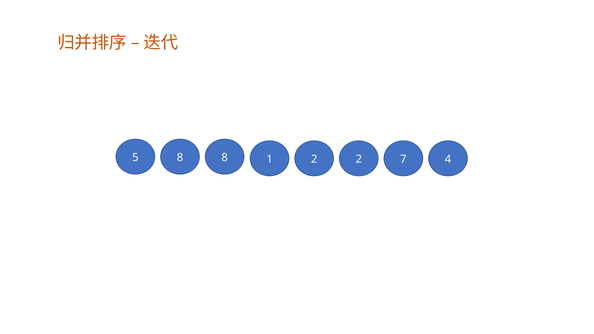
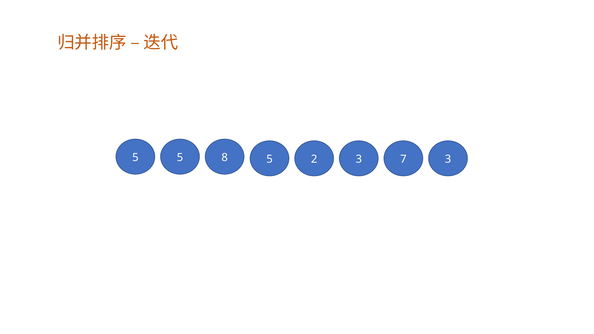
5 8: 8 -> 5
8 1: 1 -> 5
2 2: 2 -> 3
7 4: 4 -> 3
